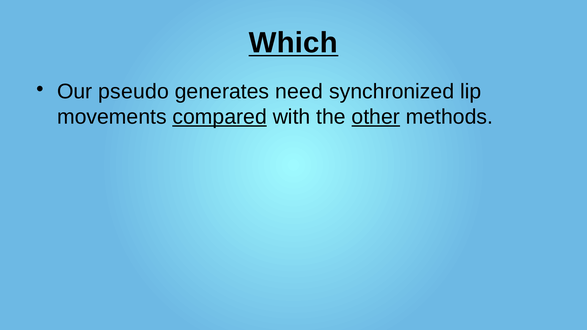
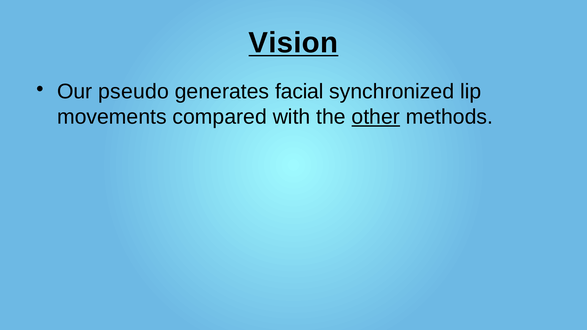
Which: Which -> Vision
need: need -> facial
compared underline: present -> none
